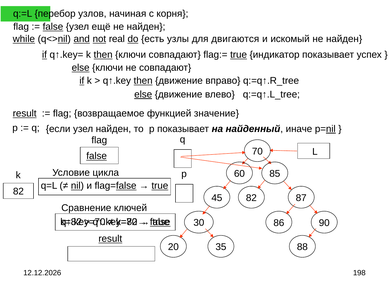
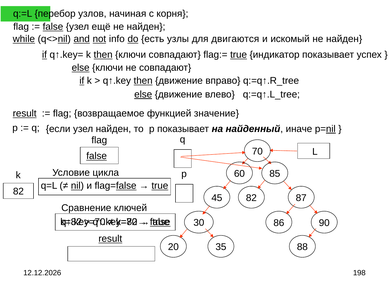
real: real -> info
